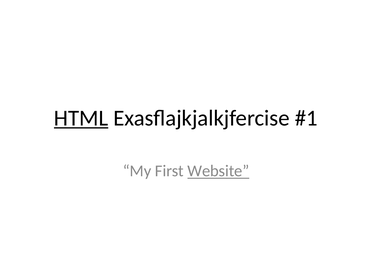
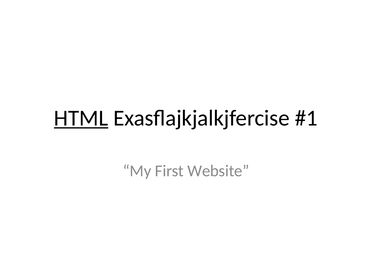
Website underline: present -> none
